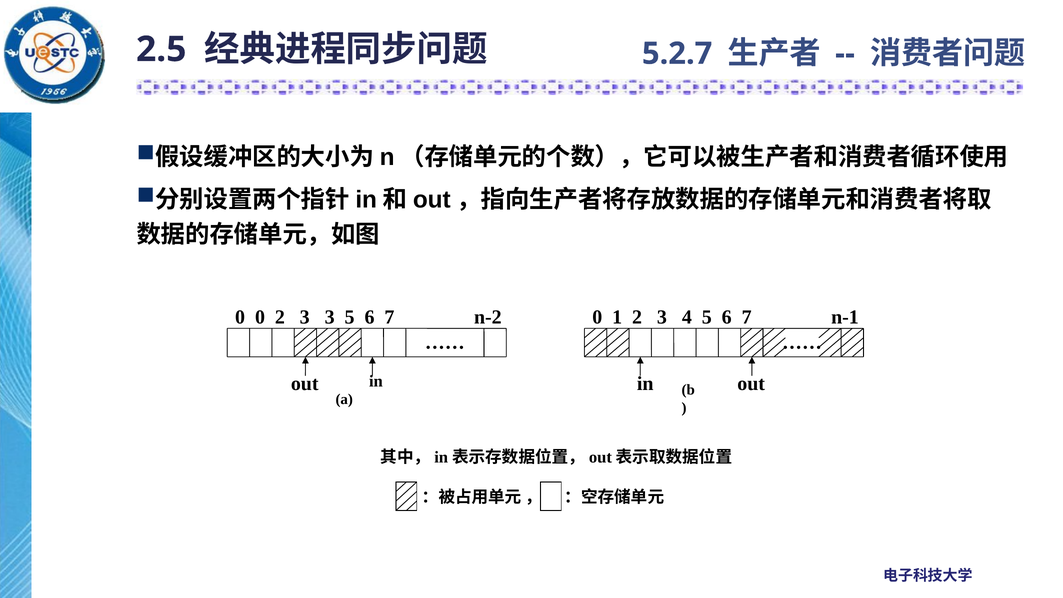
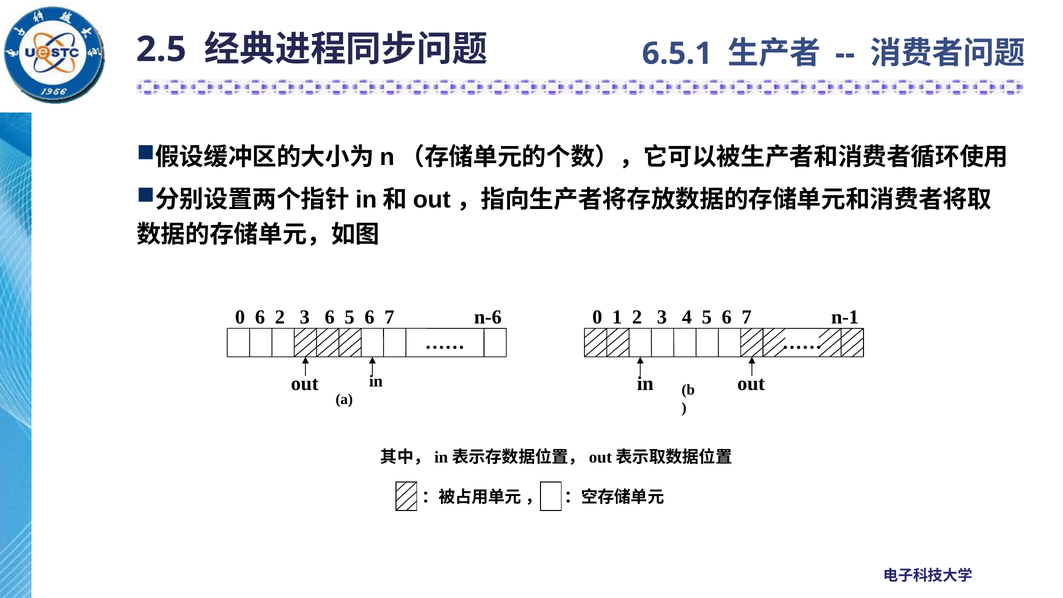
5.2.7: 5.2.7 -> 6.5.1
0 0: 0 -> 6
3 3: 3 -> 6
n-2: n-2 -> n-6
